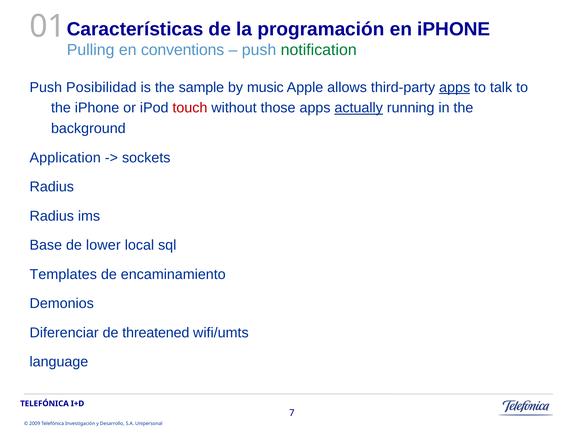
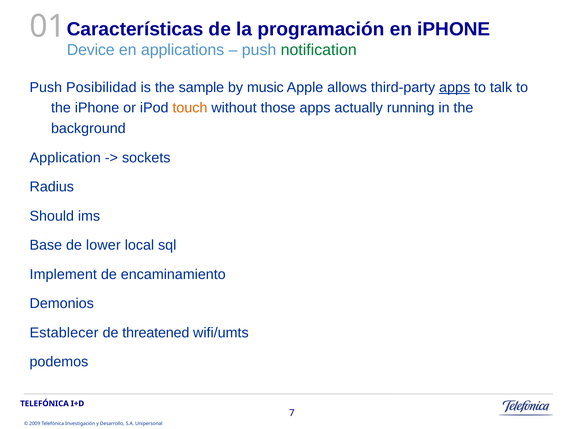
Pulling: Pulling -> Device
conventions: conventions -> applications
touch colour: red -> orange
actually underline: present -> none
Radius at (52, 216): Radius -> Should
Templates: Templates -> Implement
Diferenciar: Diferenciar -> Establecer
language: language -> podemos
